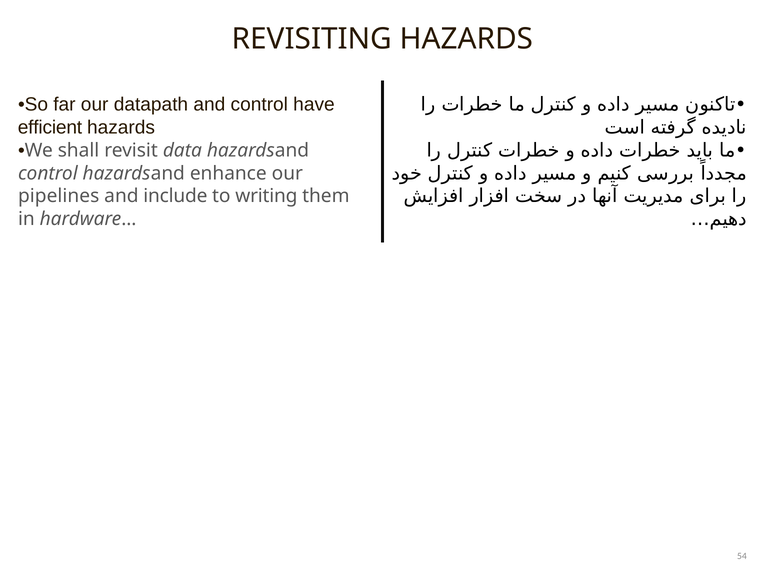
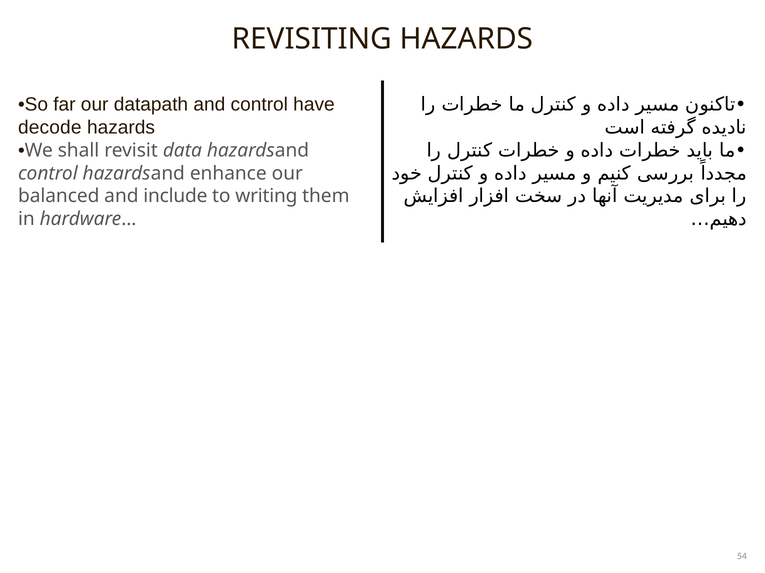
efficient: efficient -> decode
pipelines: pipelines -> balanced
